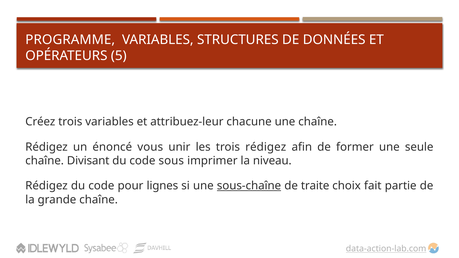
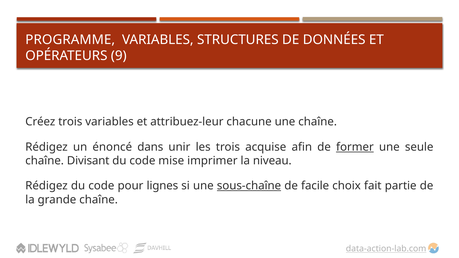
5: 5 -> 9
vous: vous -> dans
trois rédigez: rédigez -> acquise
former underline: none -> present
sous: sous -> mise
traite: traite -> facile
